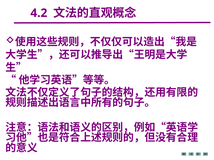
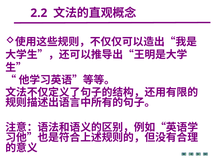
4.2: 4.2 -> 2.2
